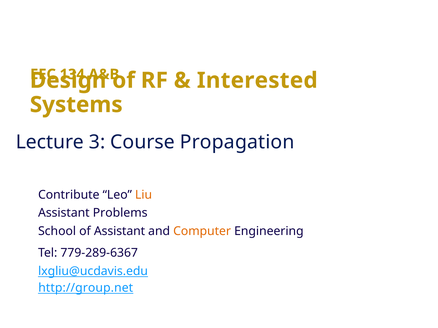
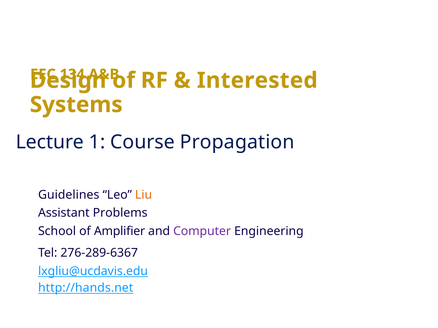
3: 3 -> 1
Contribute: Contribute -> Guidelines
of Assistant: Assistant -> Amplifier
Computer colour: orange -> purple
779-289-6367: 779-289-6367 -> 276-289-6367
http://group.net: http://group.net -> http://hands.net
